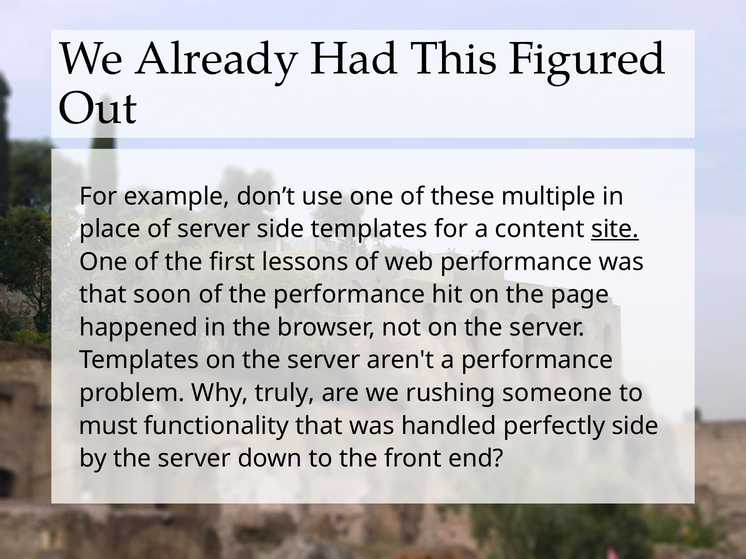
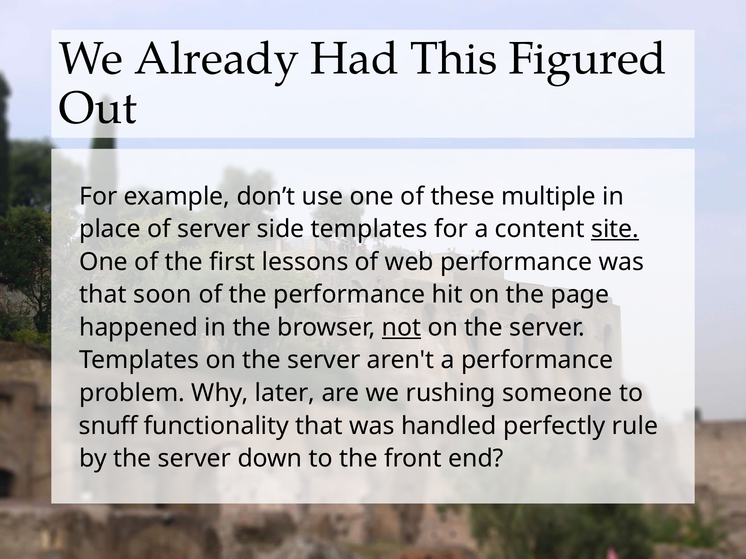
not underline: none -> present
truly: truly -> later
must: must -> snuff
perfectly side: side -> rule
